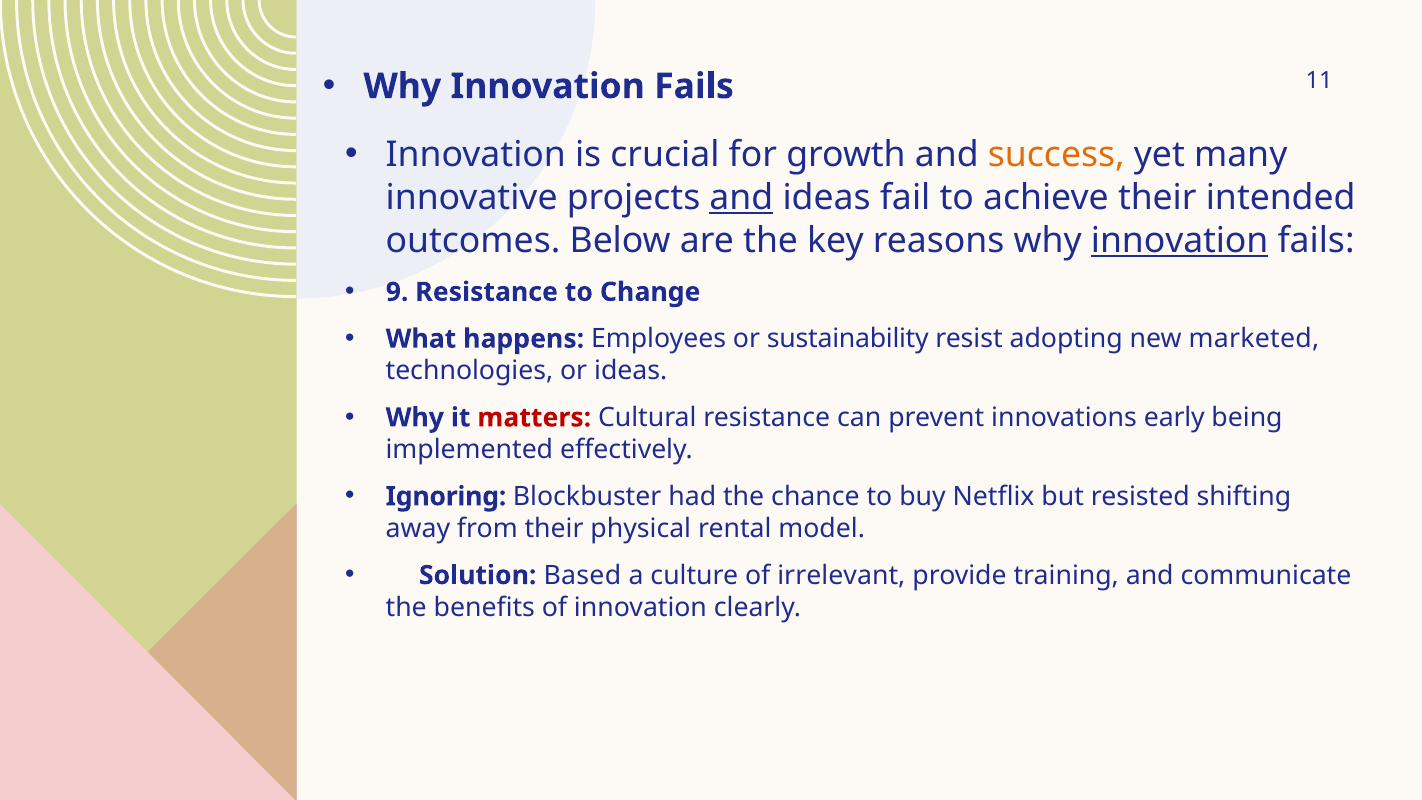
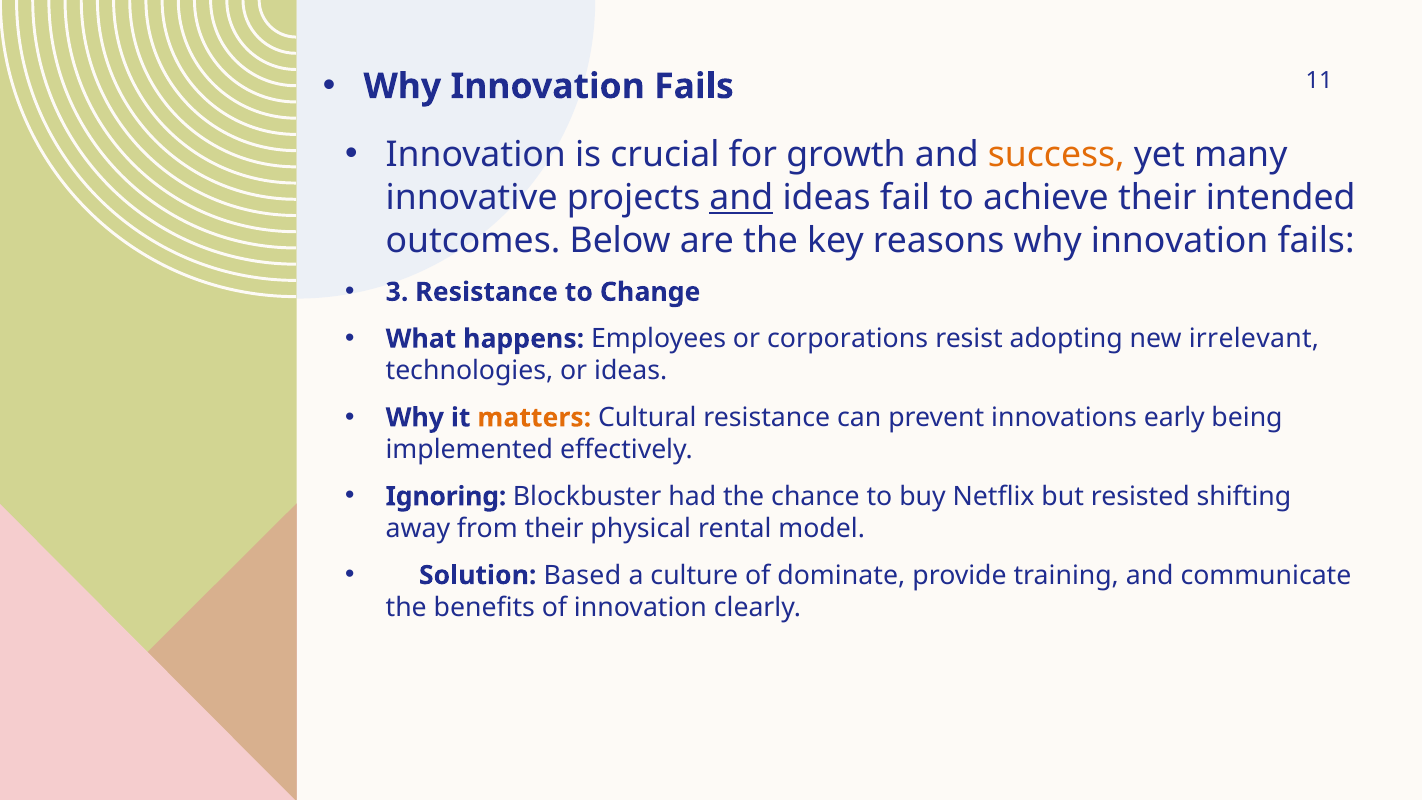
innovation at (1180, 240) underline: present -> none
9: 9 -> 3
sustainability: sustainability -> corporations
marketed: marketed -> irrelevant
matters colour: red -> orange
irrelevant: irrelevant -> dominate
